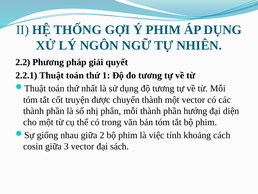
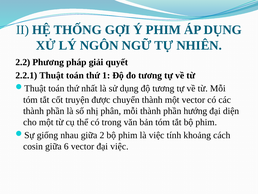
3: 3 -> 6
đại sách: sách -> việc
